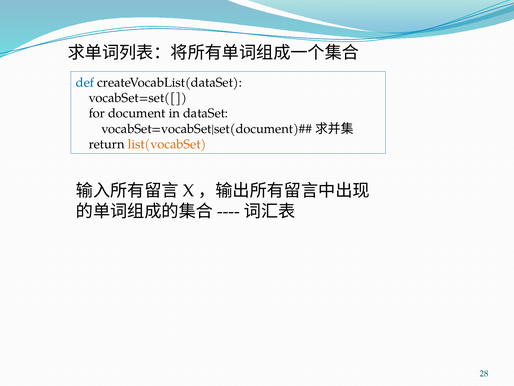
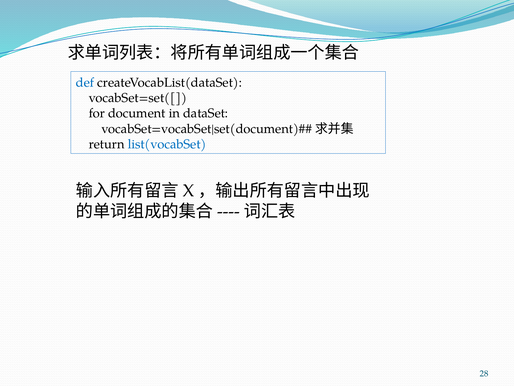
list(vocabSet colour: orange -> blue
